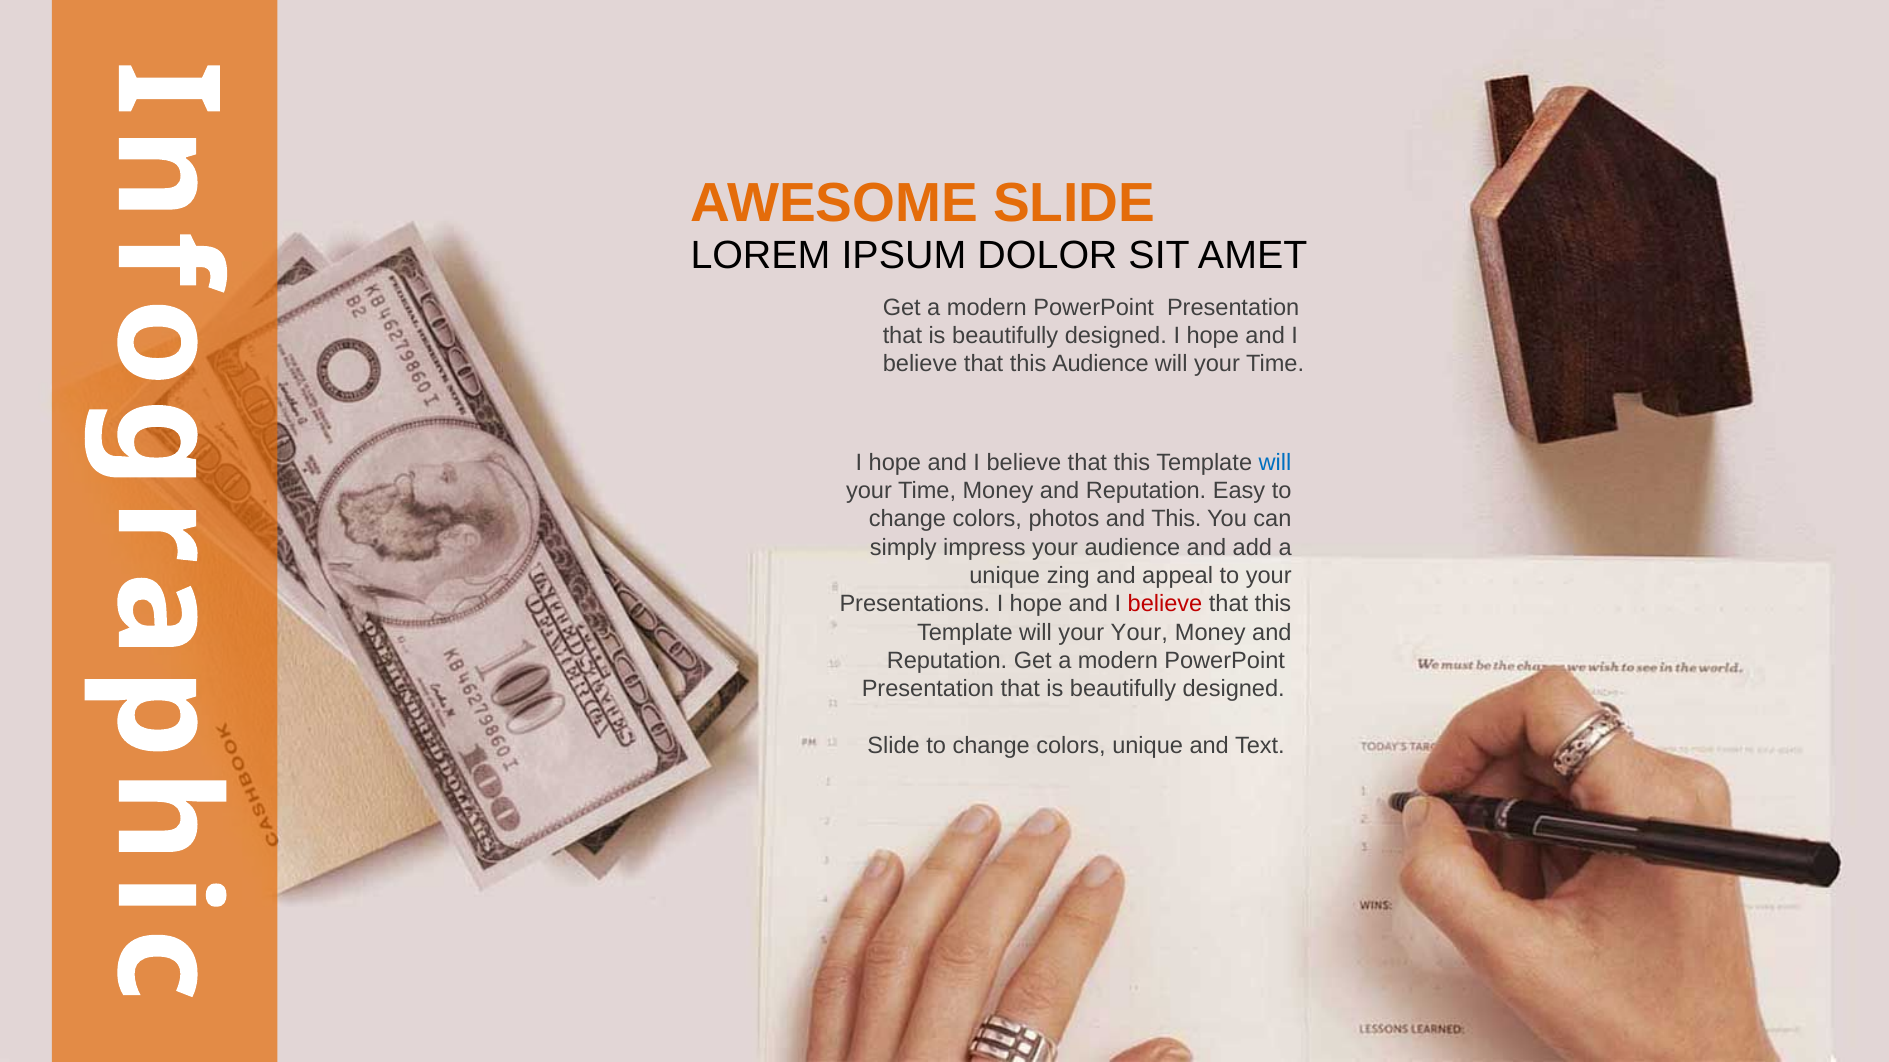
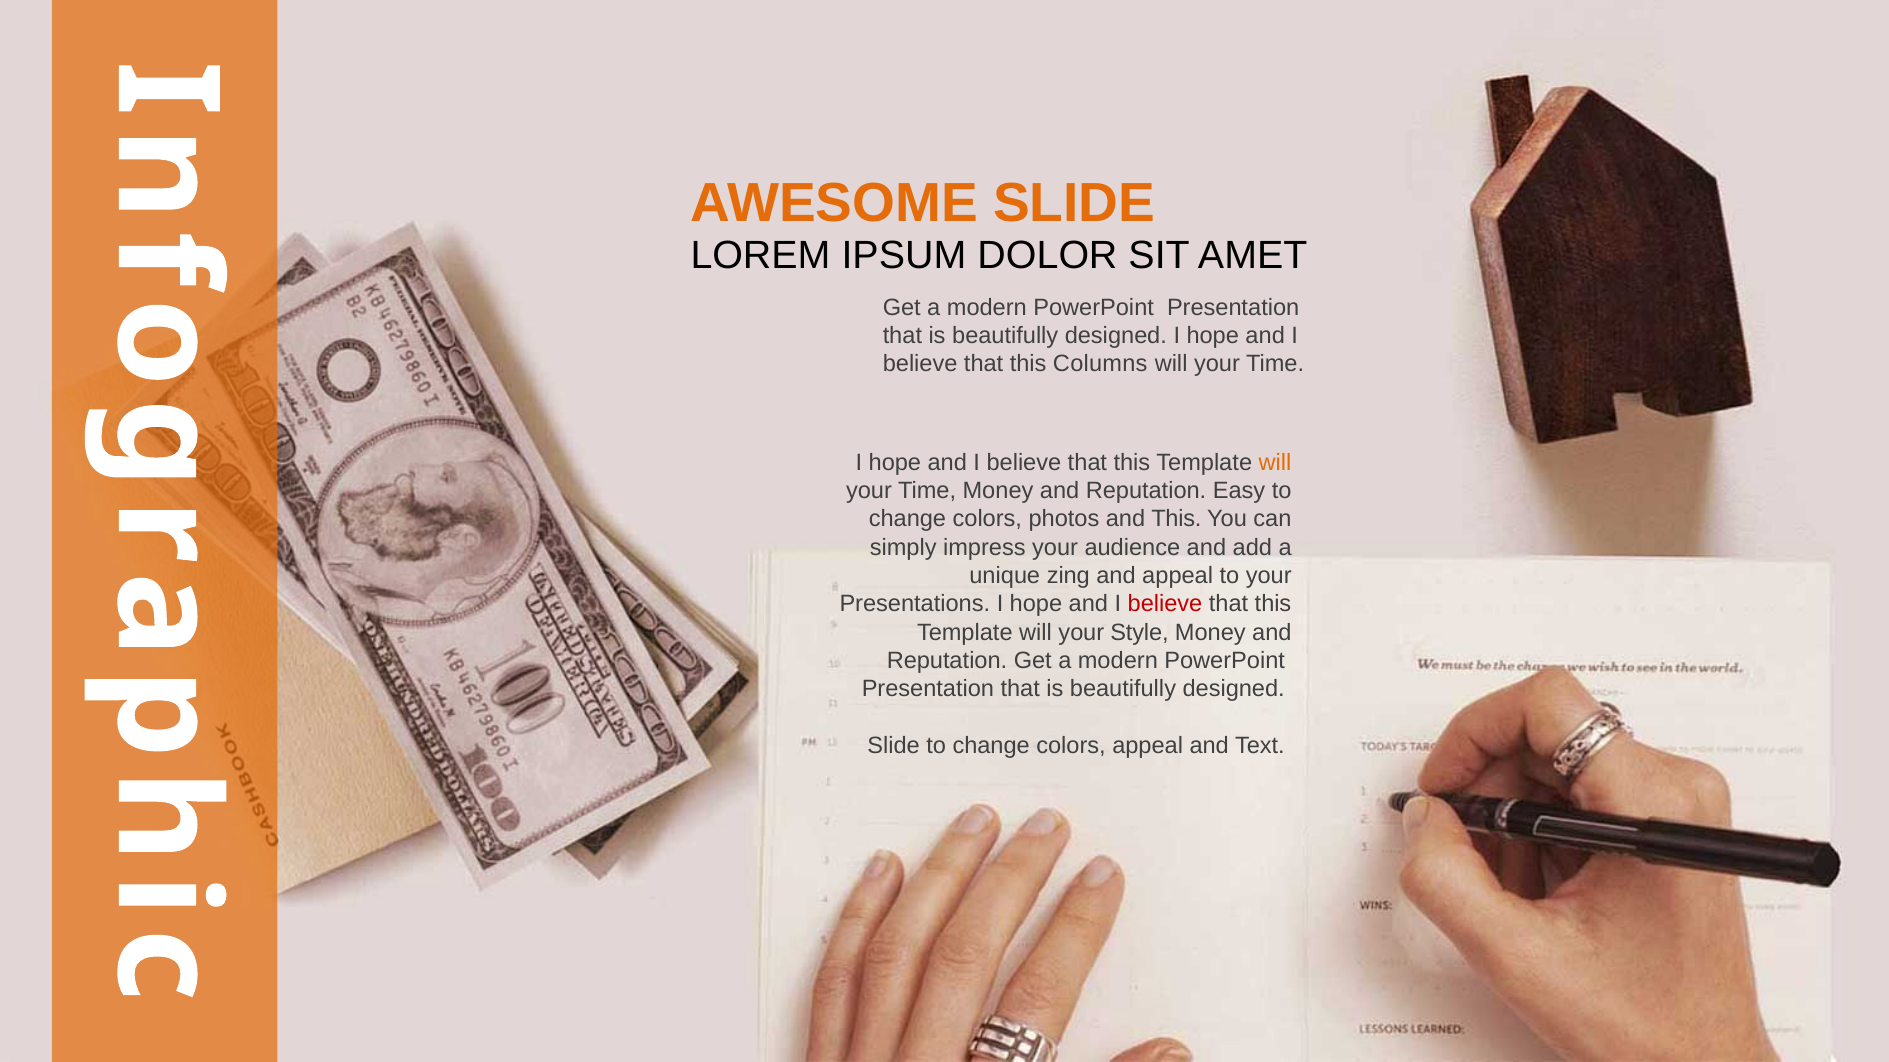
this Audience: Audience -> Columns
will at (1275, 463) colour: blue -> orange
your Your: Your -> Style
colors unique: unique -> appeal
